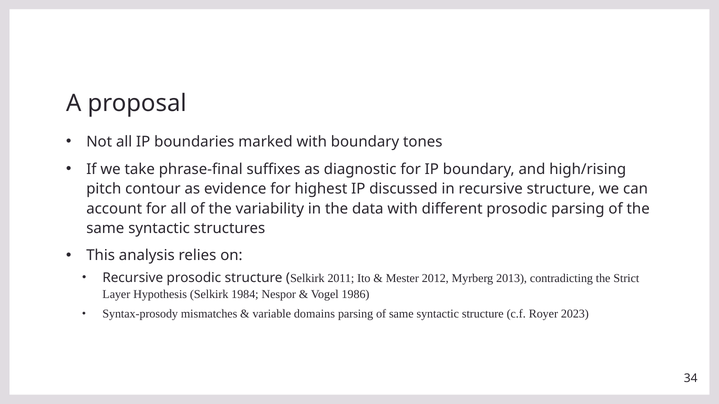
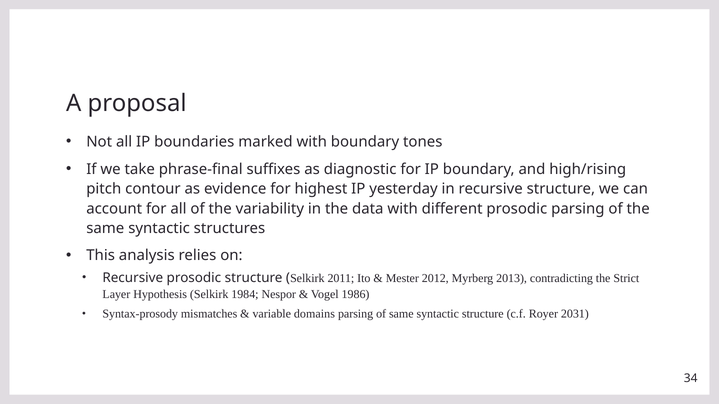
discussed: discussed -> yesterday
2023: 2023 -> 2031
